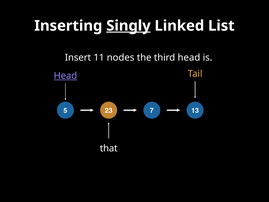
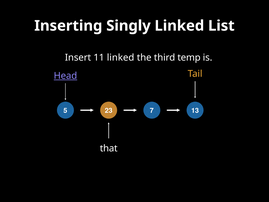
Singly underline: present -> none
11 nodes: nodes -> linked
third head: head -> temp
